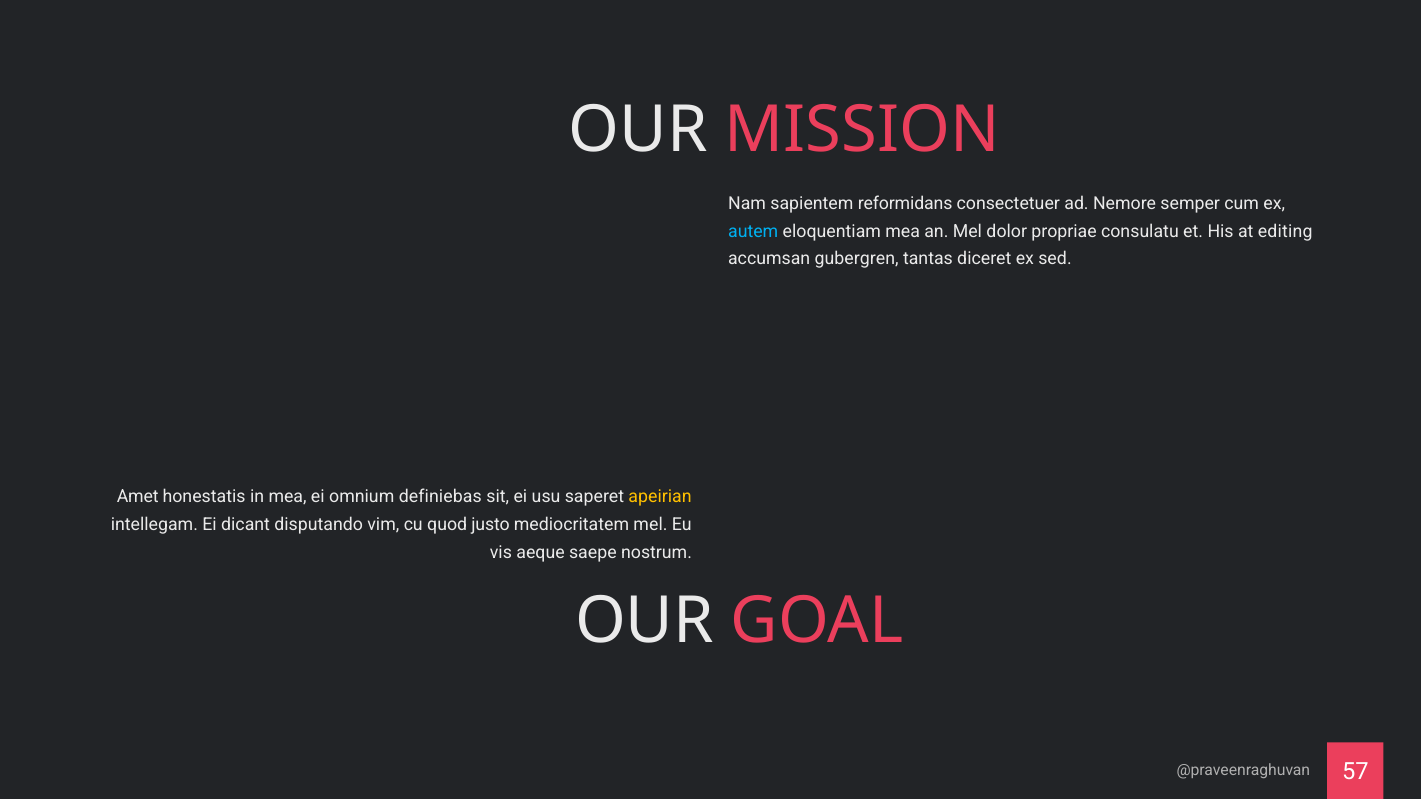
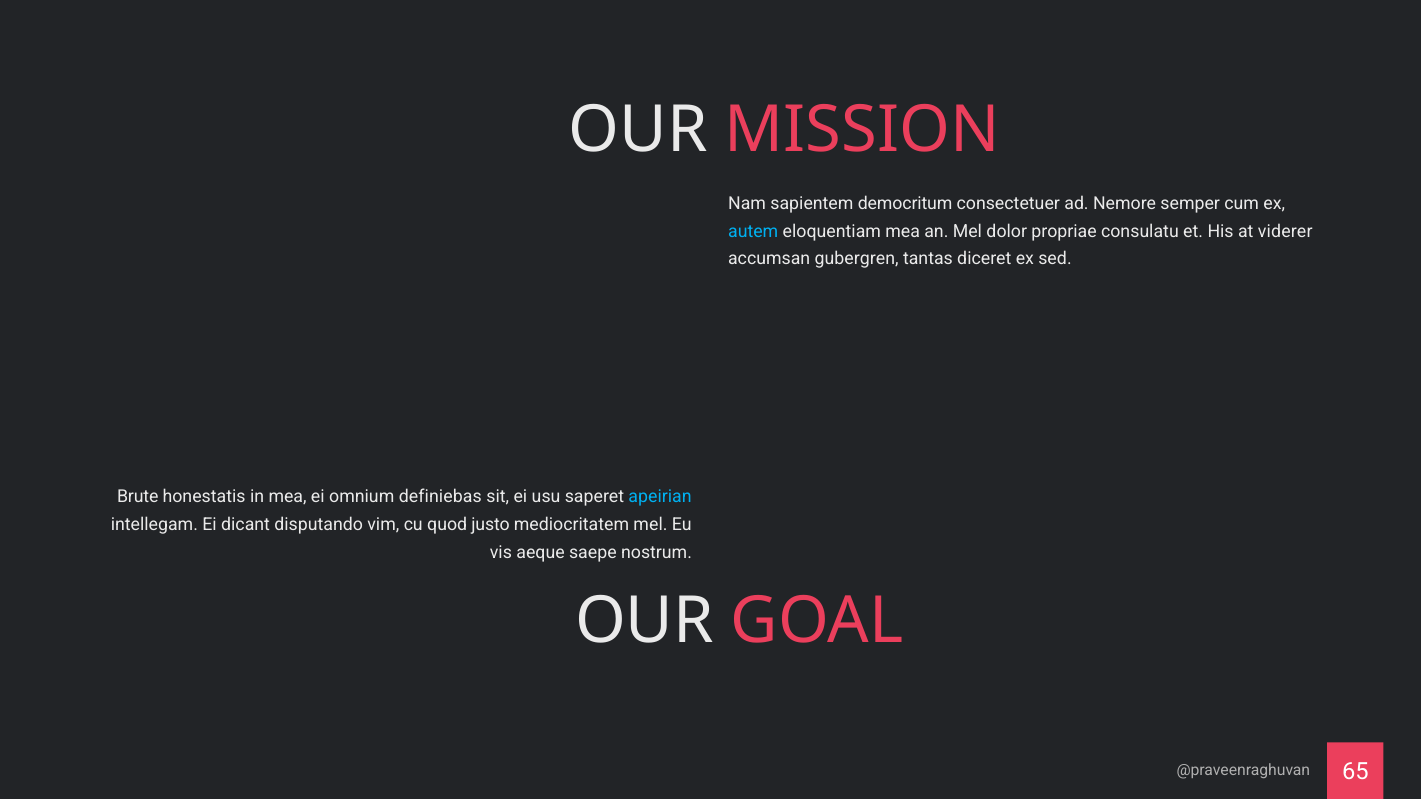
reformidans: reformidans -> democritum
editing: editing -> viderer
Amet: Amet -> Brute
apeirian colour: yellow -> light blue
57: 57 -> 65
